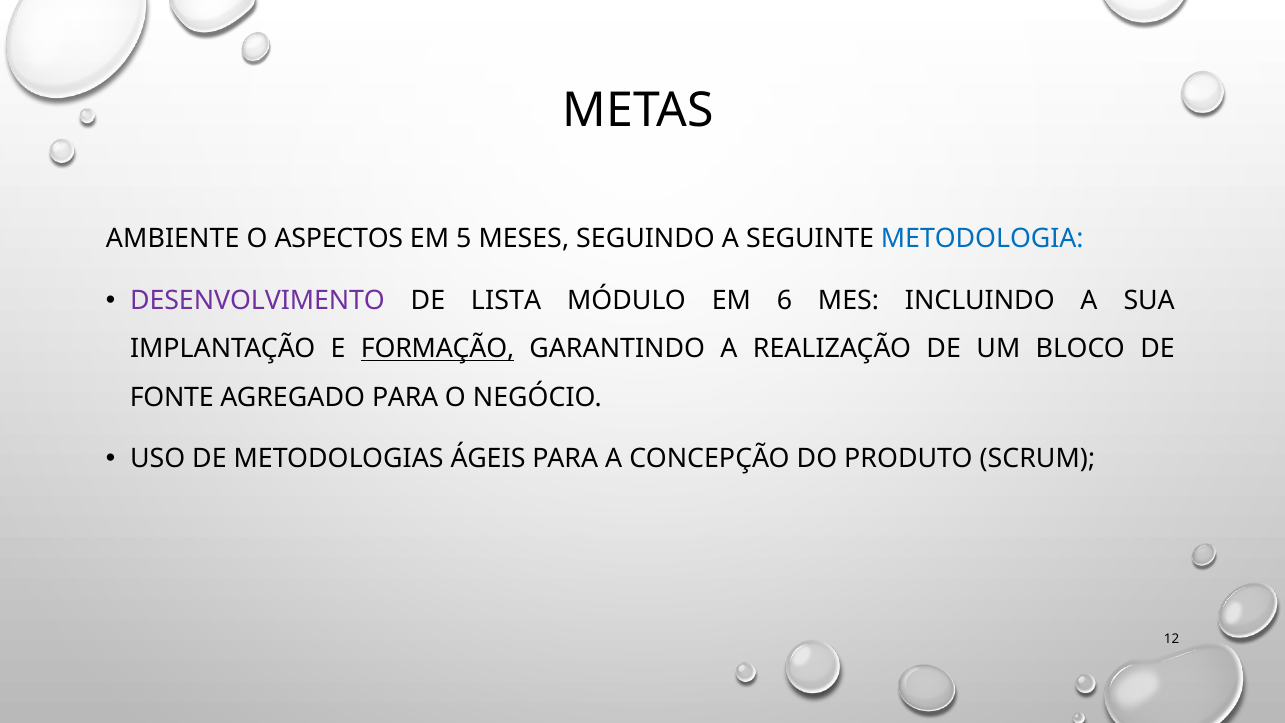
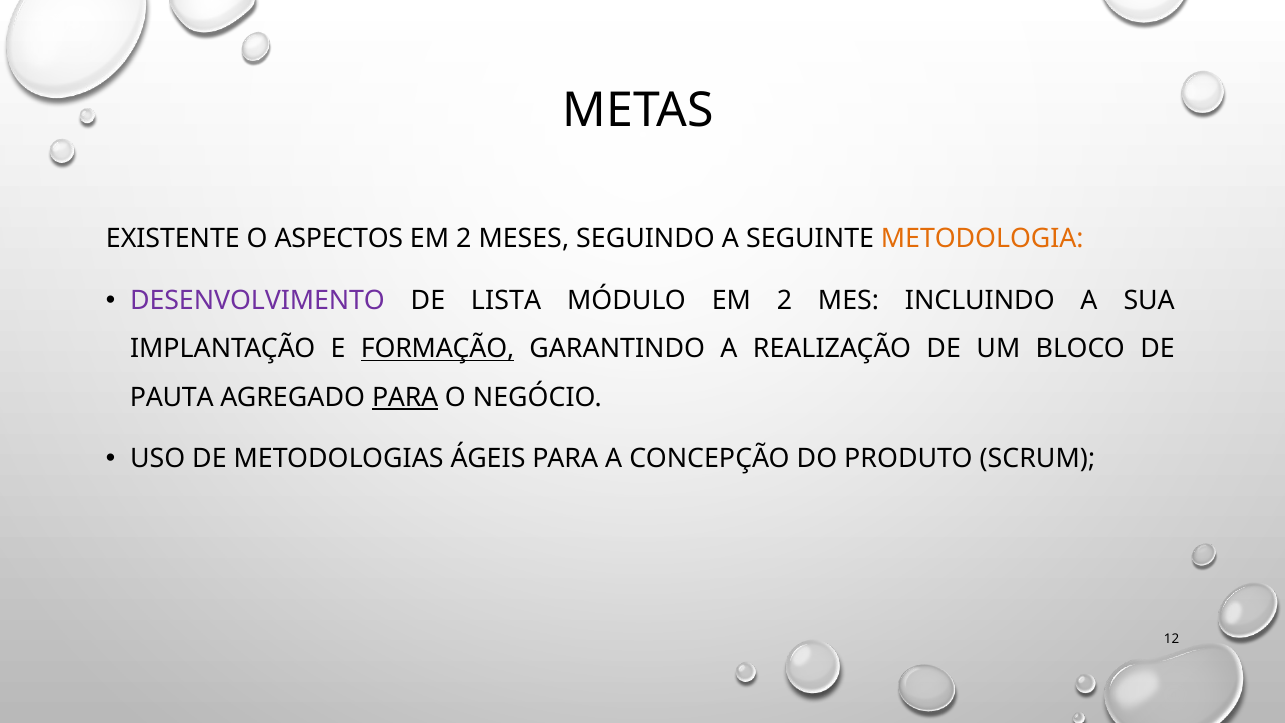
AMBIENTE: AMBIENTE -> EXISTENTE
5 at (464, 239): 5 -> 2
METODOLOGIA colour: blue -> orange
MÓDULO EM 6: 6 -> 2
FONTE: FONTE -> PAUTA
PARA at (405, 397) underline: none -> present
